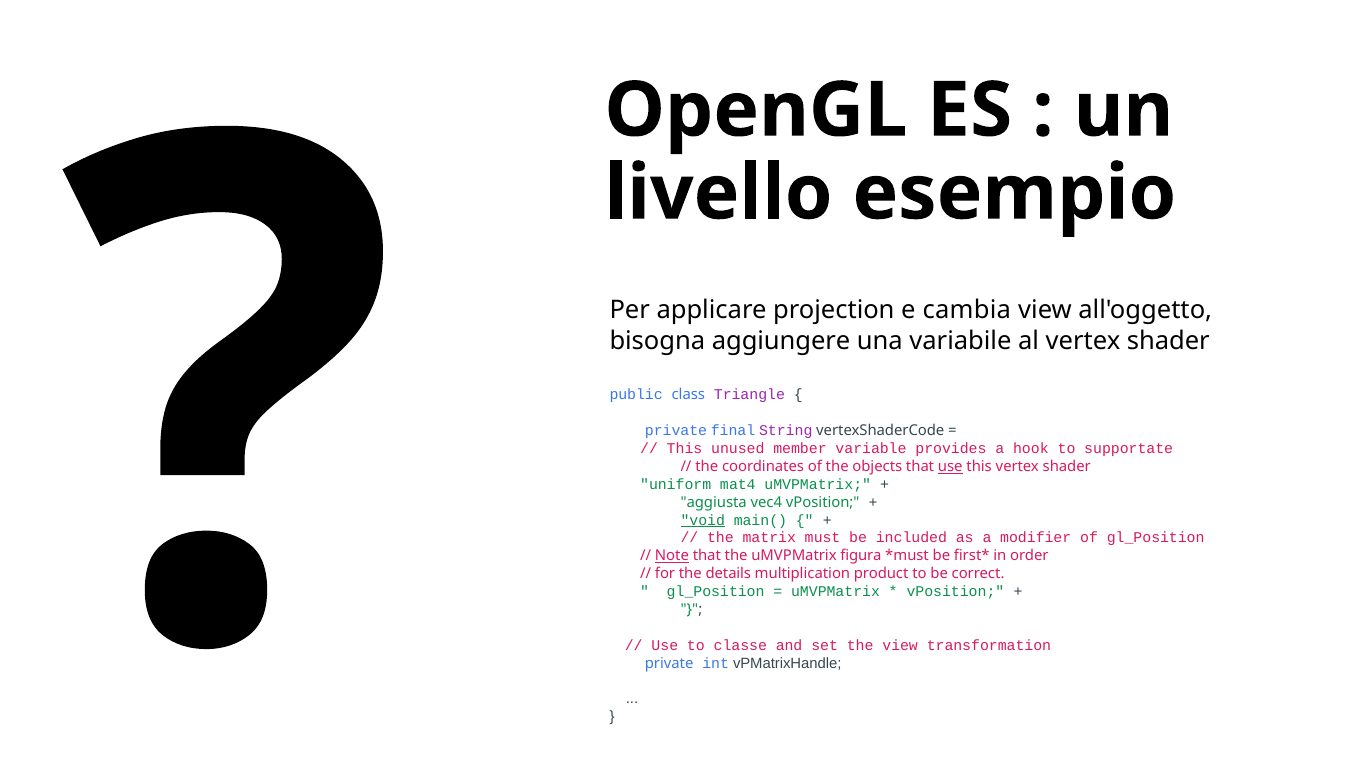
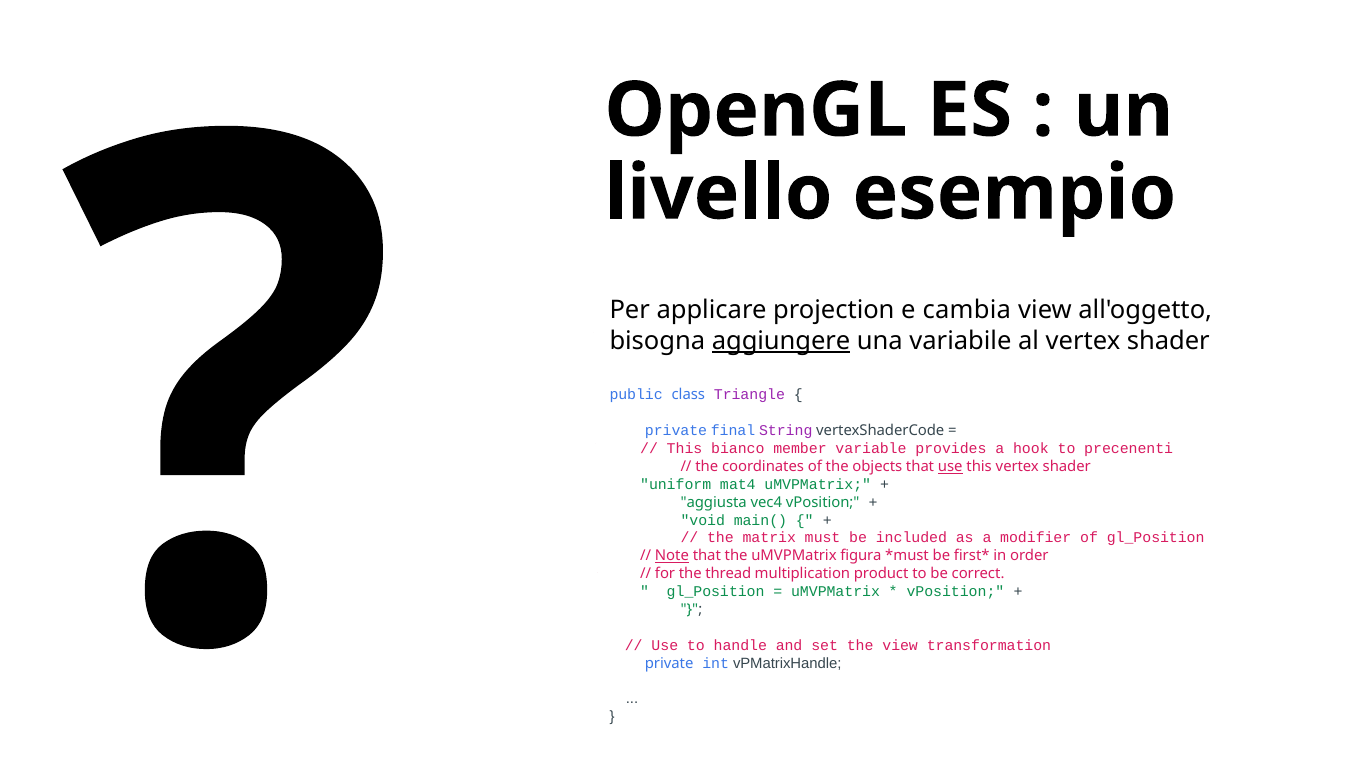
aggiungere underline: none -> present
unused: unused -> bianco
supportate: supportate -> precenenti
void underline: present -> none
details: details -> thread
classe: classe -> handle
